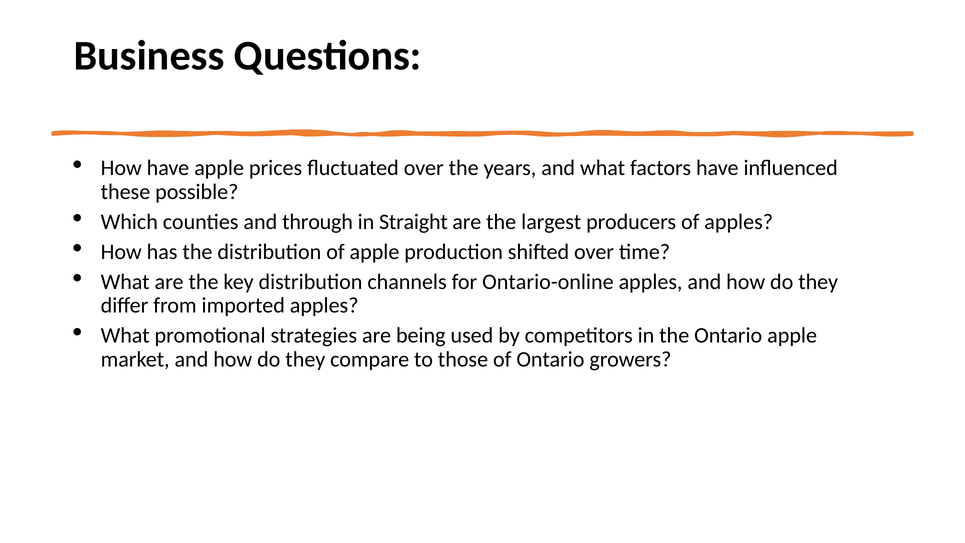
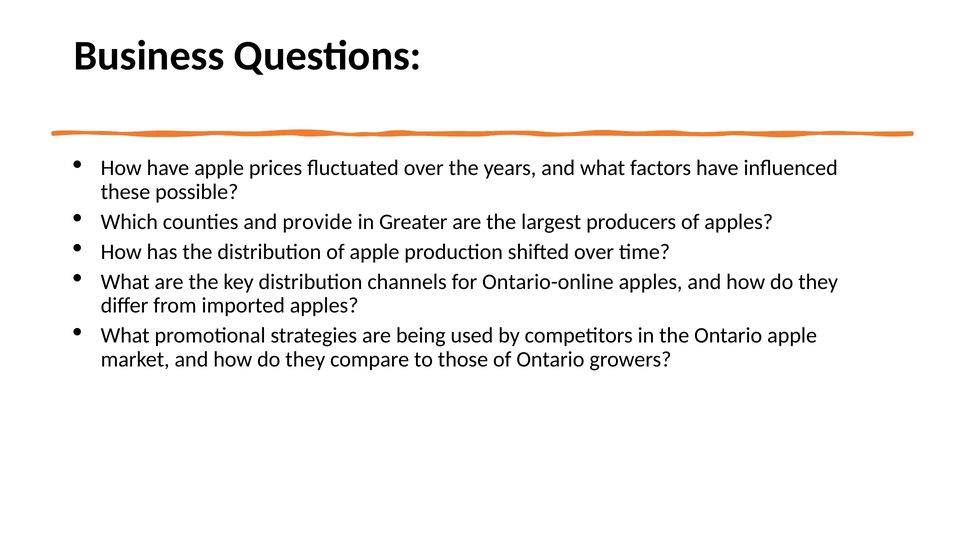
through: through -> provide
Straight: Straight -> Greater
